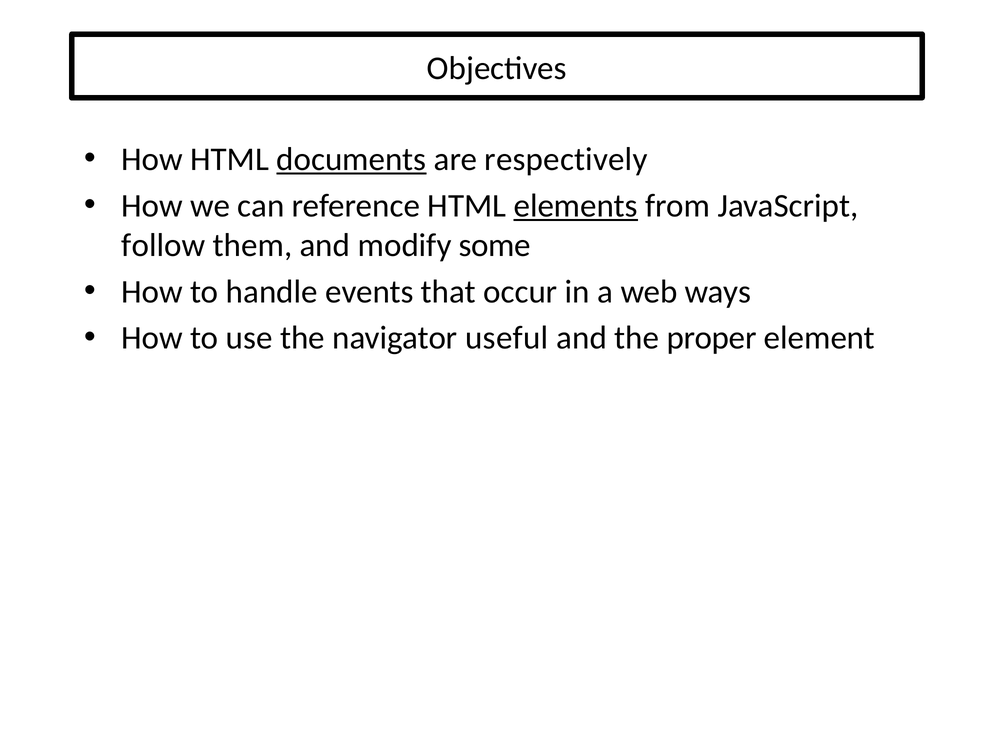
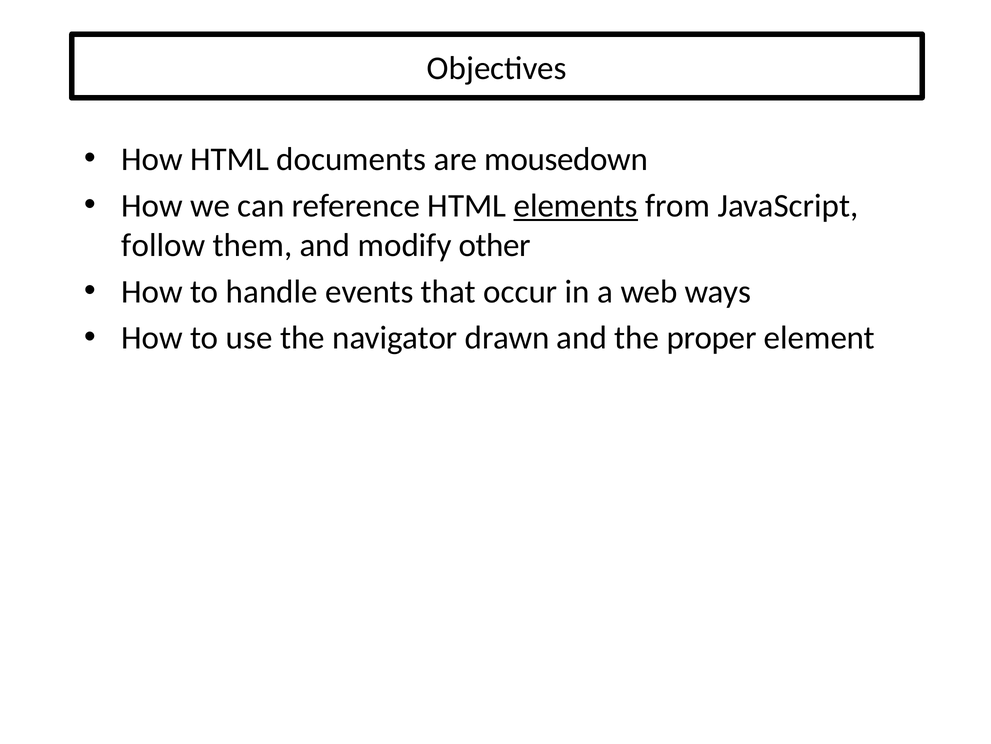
documents underline: present -> none
respectively: respectively -> mousedown
some: some -> other
useful: useful -> drawn
